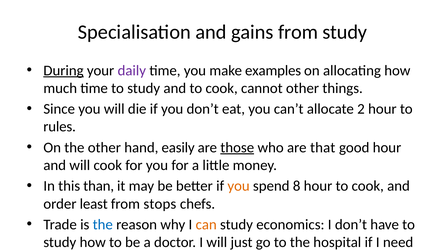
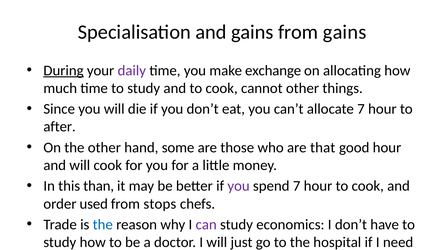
from study: study -> gains
examples: examples -> exchange
allocate 2: 2 -> 7
rules: rules -> after
easily: easily -> some
those underline: present -> none
you at (239, 186) colour: orange -> purple
spend 8: 8 -> 7
least: least -> used
can colour: orange -> purple
